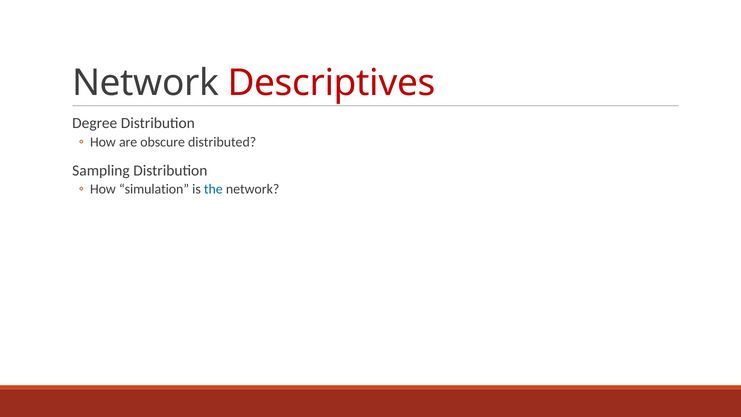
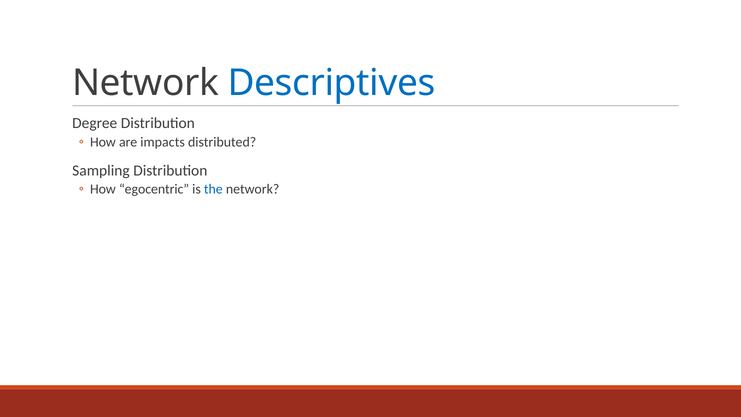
Descriptives colour: red -> blue
obscure: obscure -> impacts
simulation: simulation -> egocentric
